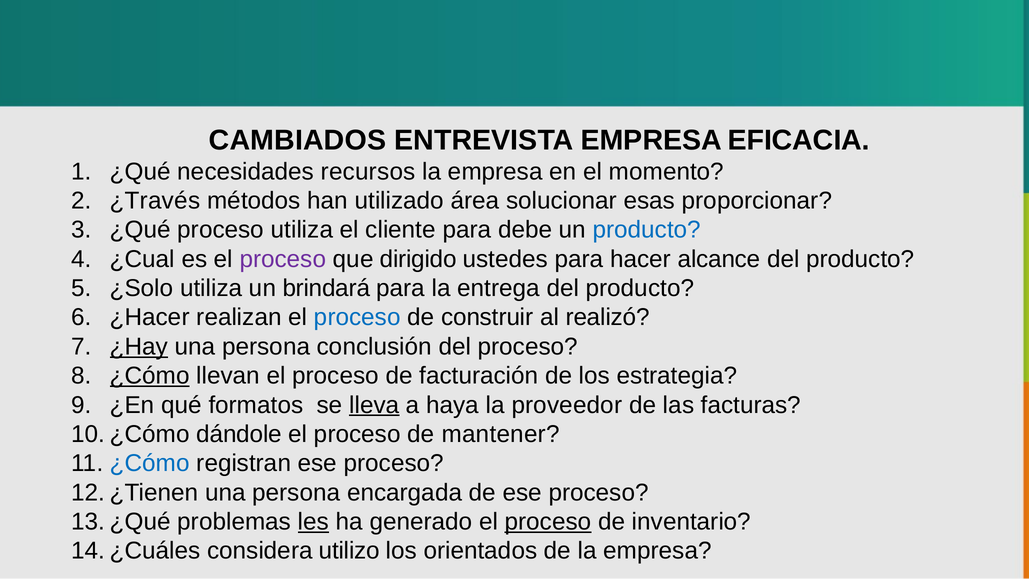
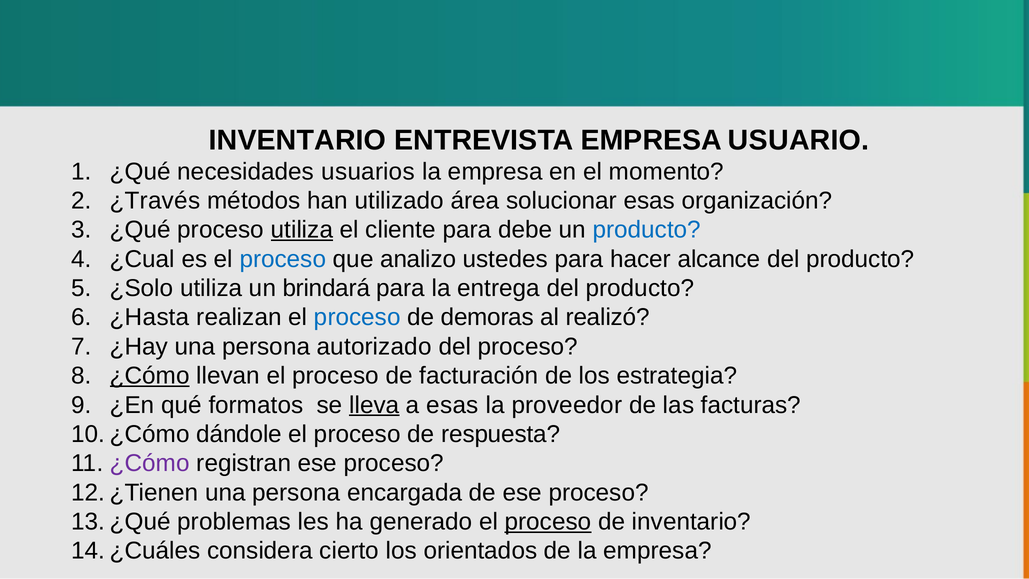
CAMBIADOS at (297, 140): CAMBIADOS -> INVENTARIO
EFICACIA: EFICACIA -> USUARIO
recursos: recursos -> usuarios
proporcionar: proporcionar -> organización
utiliza at (302, 230) underline: none -> present
proceso at (283, 259) colour: purple -> blue
dirigido: dirigido -> analizo
¿Hacer: ¿Hacer -> ¿Hasta
construir: construir -> demoras
¿Hay underline: present -> none
conclusión: conclusión -> autorizado
a haya: haya -> esas
mantener: mantener -> respuesta
¿Cómo at (150, 463) colour: blue -> purple
les underline: present -> none
utilizo: utilizo -> cierto
